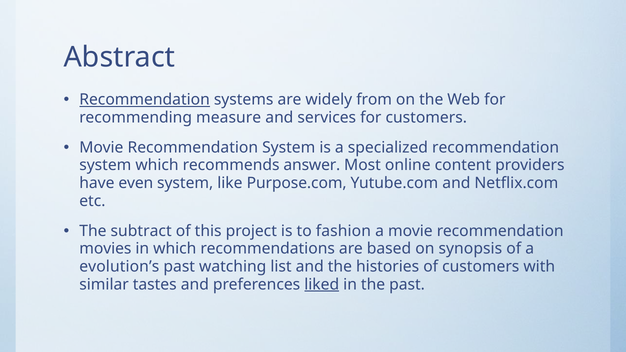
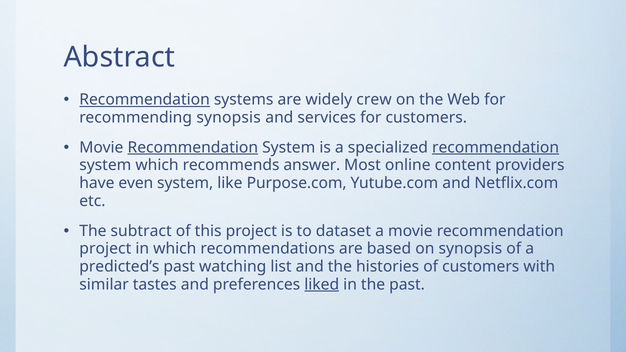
from: from -> crew
recommending measure: measure -> synopsis
Recommendation at (193, 147) underline: none -> present
recommendation at (496, 147) underline: none -> present
fashion: fashion -> dataset
movies at (105, 249): movies -> project
evolution’s: evolution’s -> predicted’s
